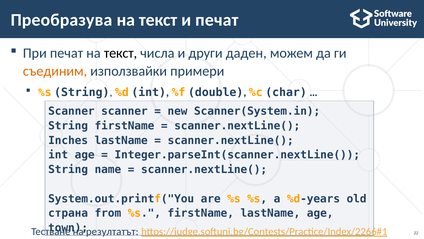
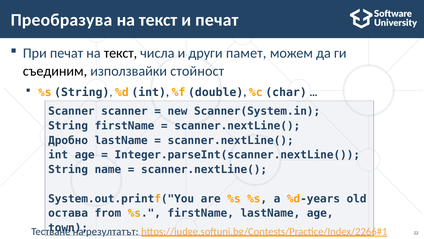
даден: даден -> памет
съединим colour: orange -> black
примери: примери -> стойност
Inches: Inches -> Дробно
страна: страна -> остава
